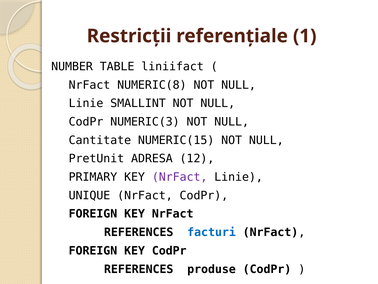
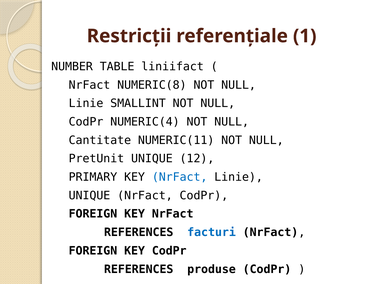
NUMERIC(3: NUMERIC(3 -> NUMERIC(4
NUMERIC(15: NUMERIC(15 -> NUMERIC(11
PretUnit ADRESA: ADRESA -> UNIQUE
NrFact at (180, 177) colour: purple -> blue
